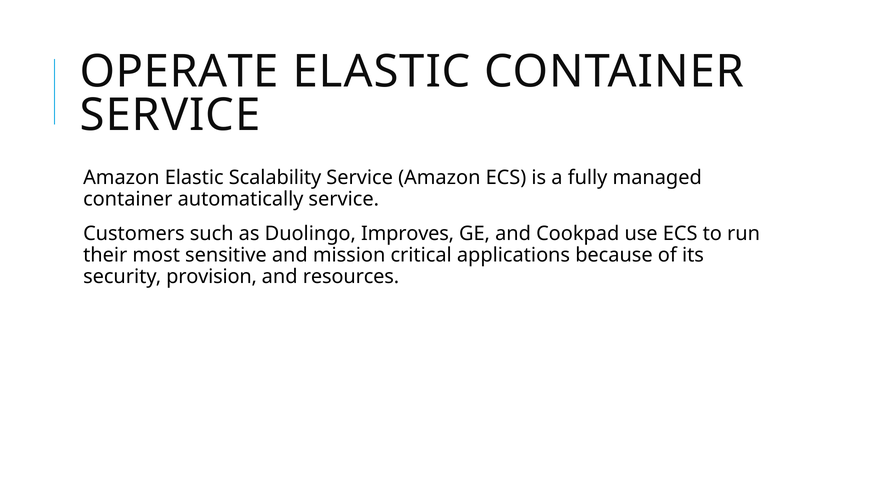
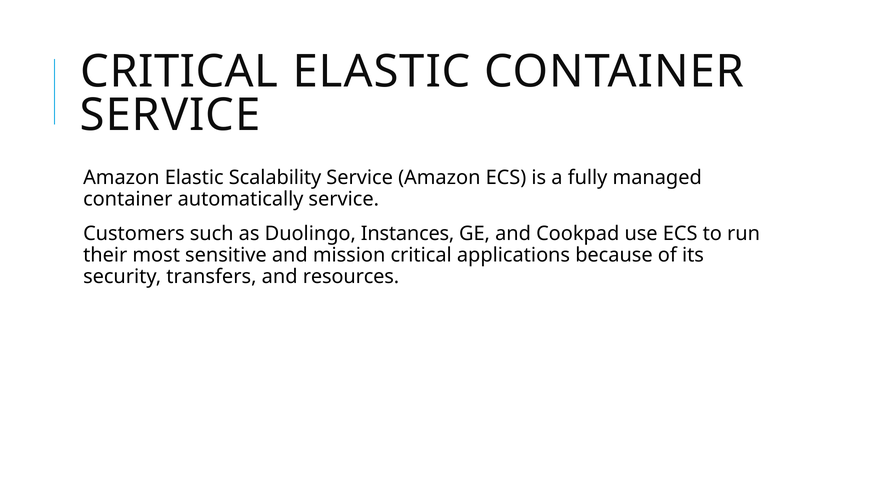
OPERATE at (179, 72): OPERATE -> CRITICAL
Improves: Improves -> Instances
provision: provision -> transfers
